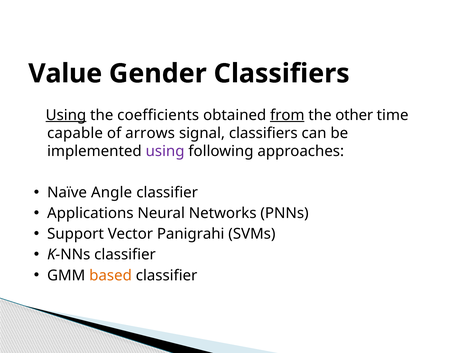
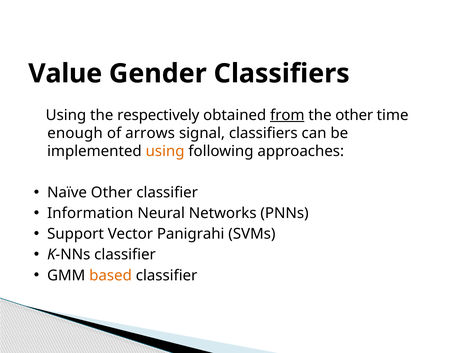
Using at (66, 115) underline: present -> none
coefficients: coefficients -> respectively
capable: capable -> enough
using at (165, 151) colour: purple -> orange
Naïve Angle: Angle -> Other
Applications: Applications -> Information
